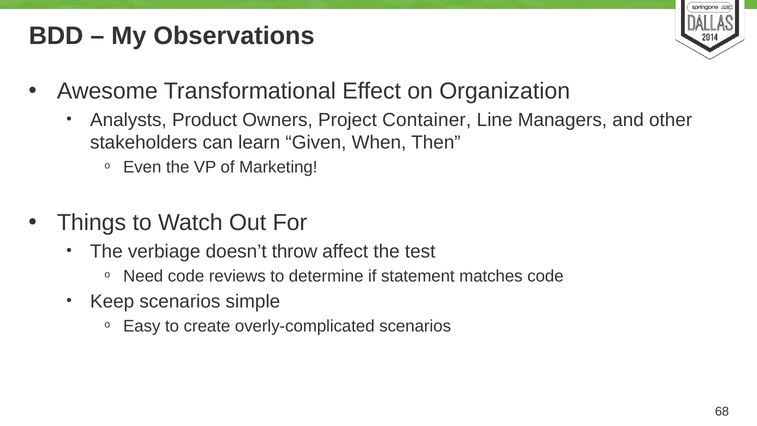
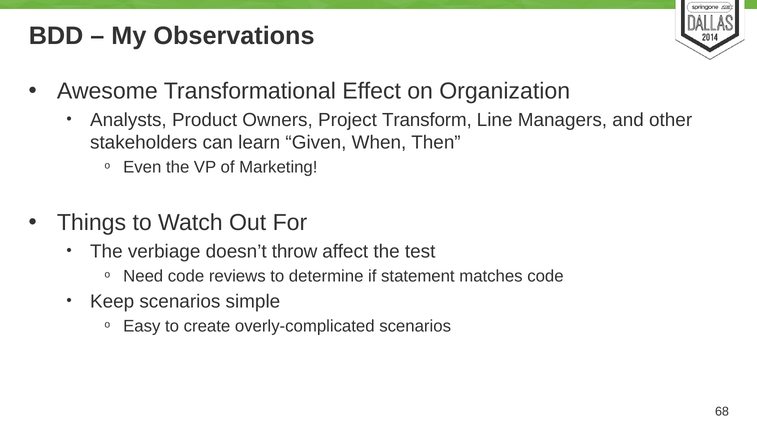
Container: Container -> Transform
